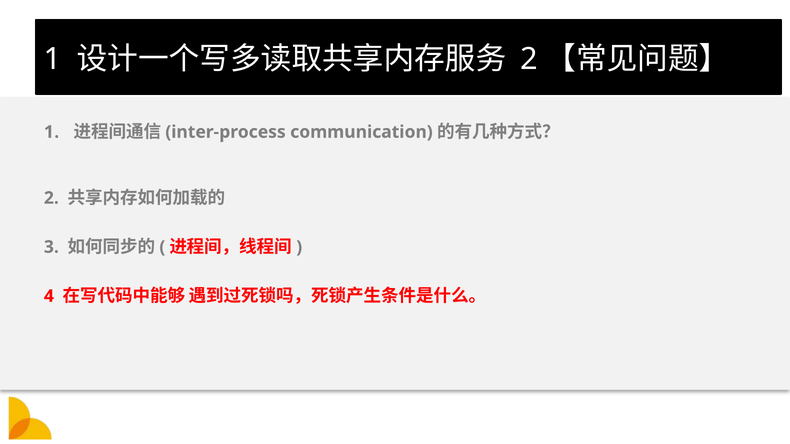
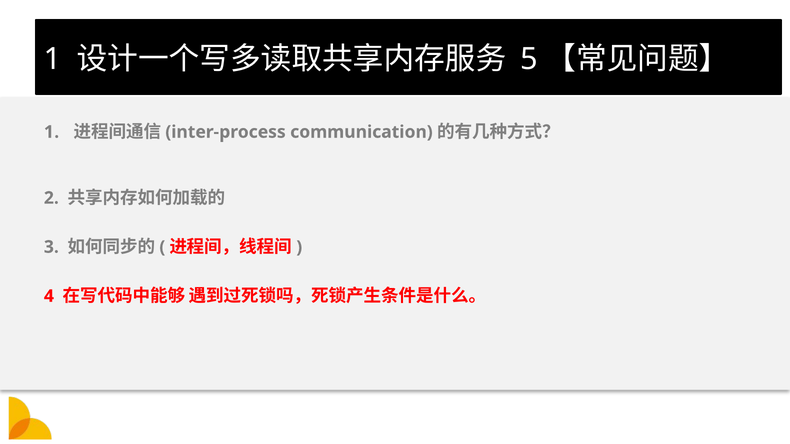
2 at (529, 59): 2 -> 5
